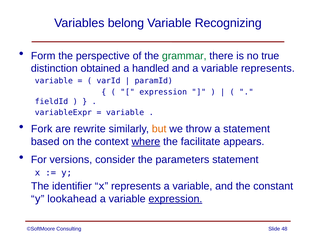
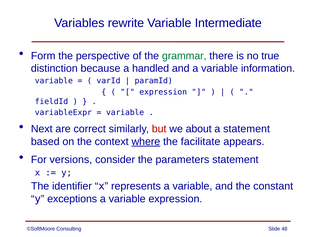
belong: belong -> rewrite
Recognizing: Recognizing -> Intermediate
obtained: obtained -> because
variable represents: represents -> information
Fork: Fork -> Next
rewrite: rewrite -> correct
but colour: orange -> red
throw: throw -> about
lookahead: lookahead -> exceptions
expression at (175, 199) underline: present -> none
